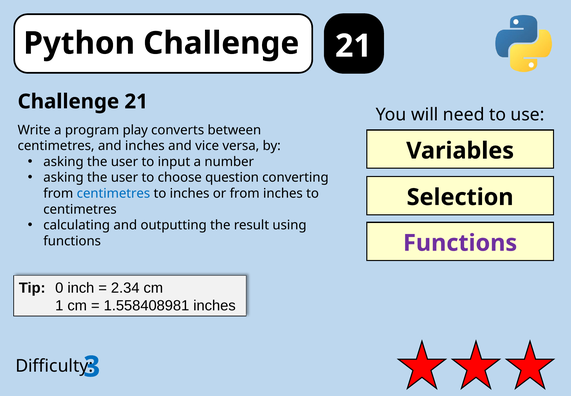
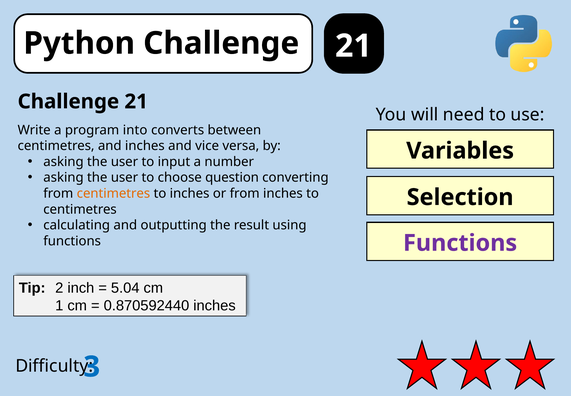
play: play -> into
centimetres at (113, 193) colour: blue -> orange
0: 0 -> 2
2.34: 2.34 -> 5.04
1.558408981: 1.558408981 -> 0.870592440
